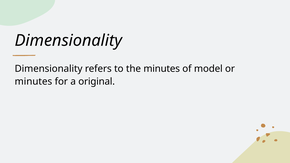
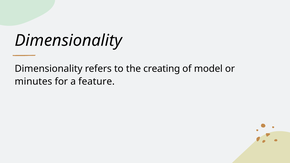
the minutes: minutes -> creating
original: original -> feature
